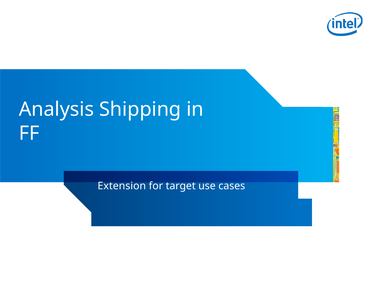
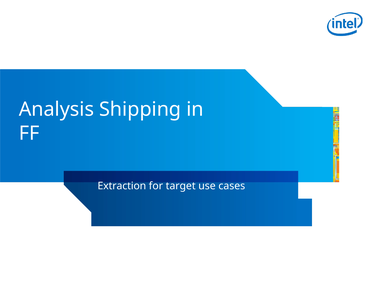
Extension: Extension -> Extraction
